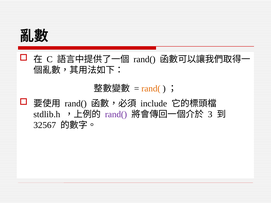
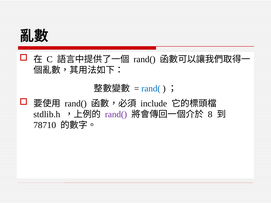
rand( at (151, 89) colour: orange -> blue
3: 3 -> 8
32567: 32567 -> 78710
